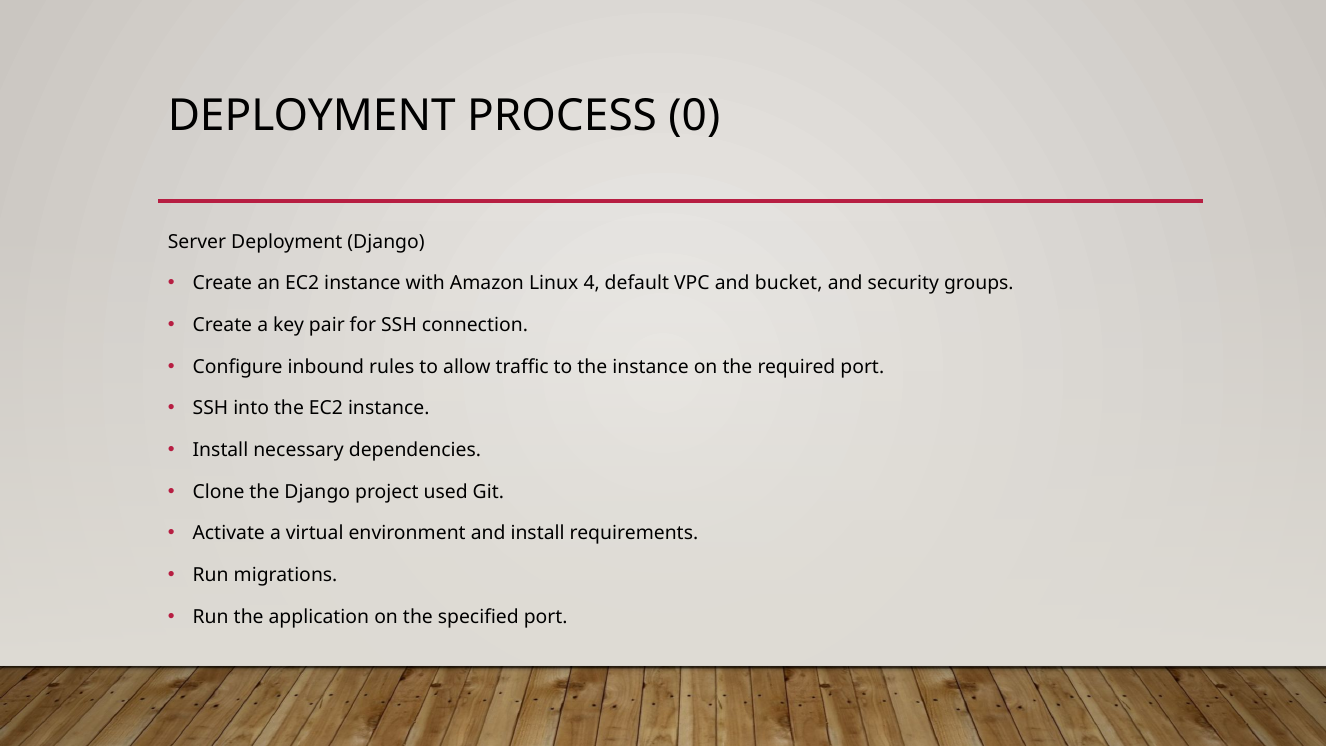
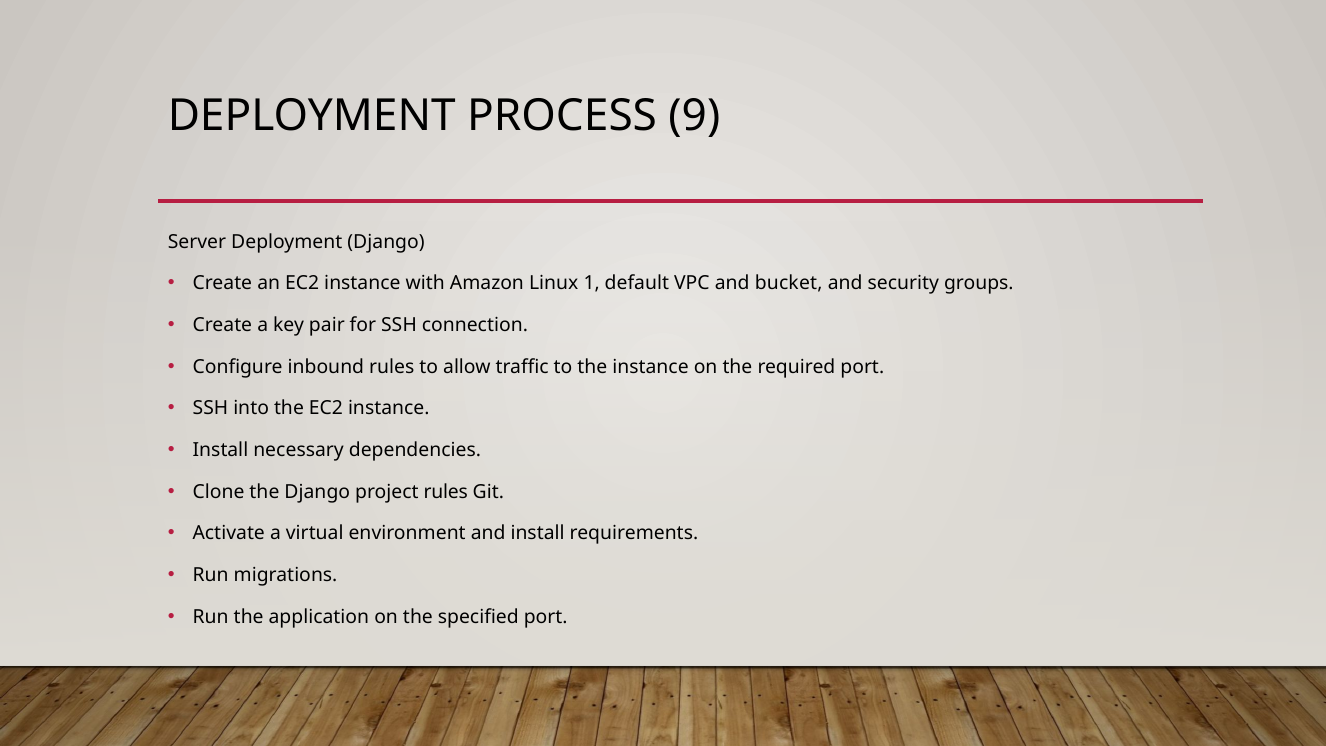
0: 0 -> 9
4: 4 -> 1
project used: used -> rules
